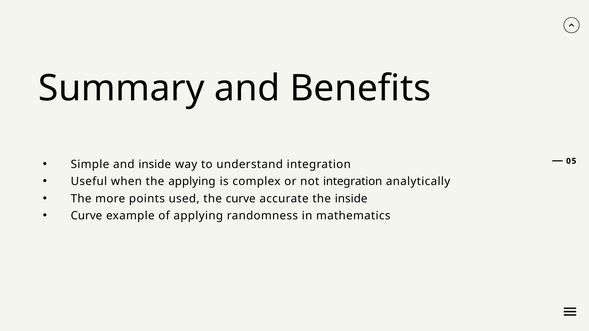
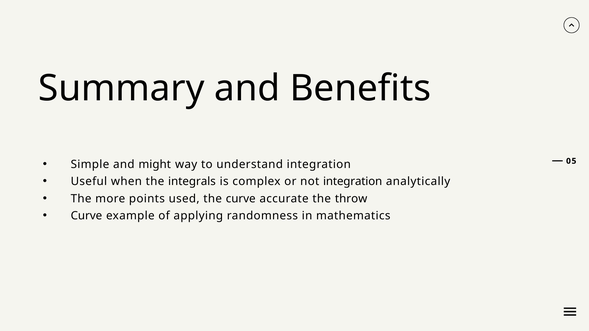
and inside: inside -> might
the applying: applying -> integrals
the inside: inside -> throw
